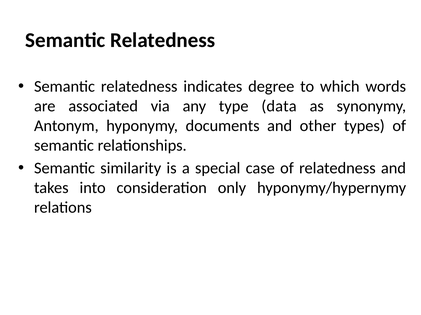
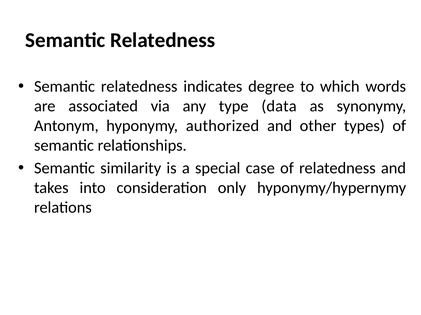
documents: documents -> authorized
